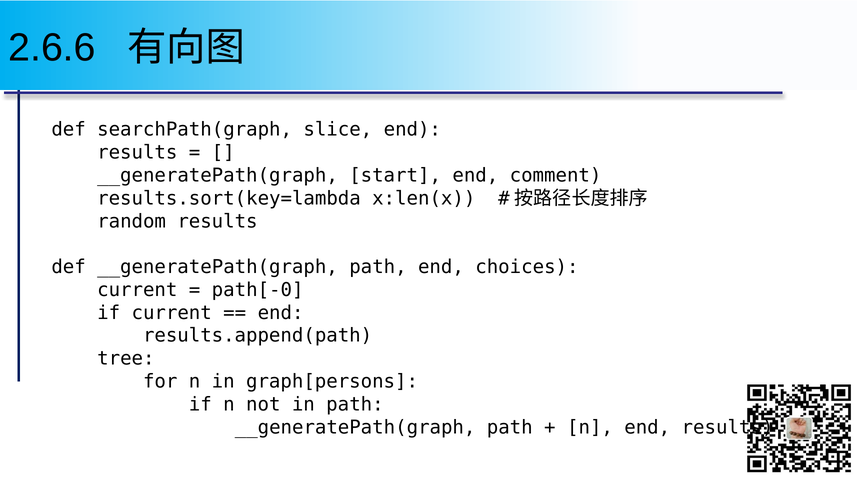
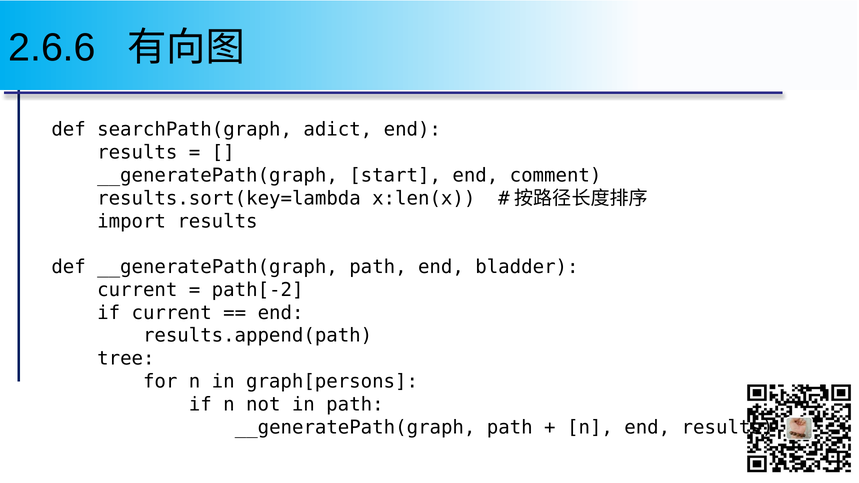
slice: slice -> adict
random: random -> import
choices: choices -> bladder
path[-0: path[-0 -> path[-2
